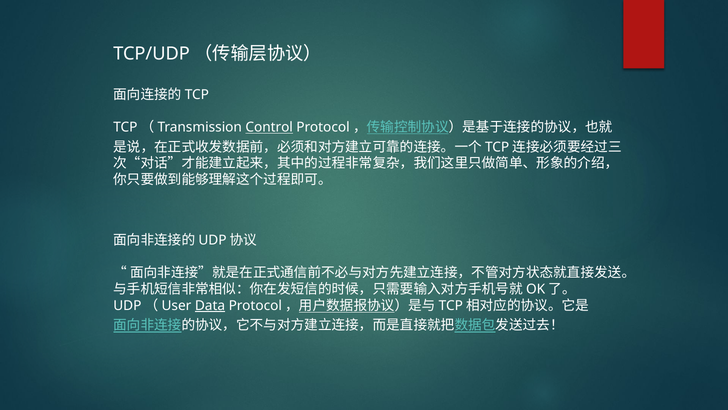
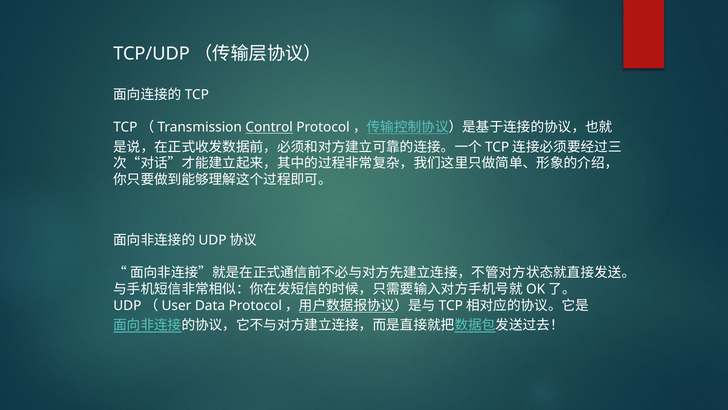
Data underline: present -> none
